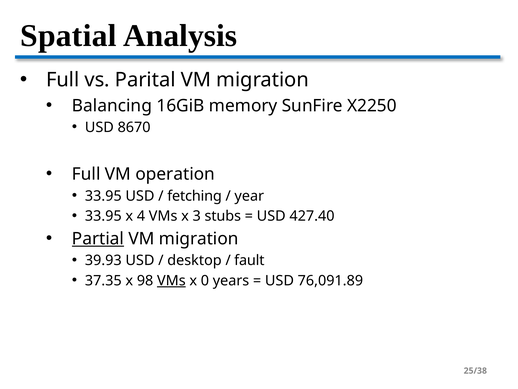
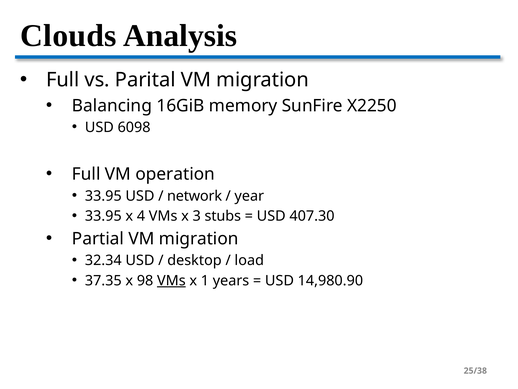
Spatial: Spatial -> Clouds
8670: 8670 -> 6098
fetching: fetching -> network
427.40: 427.40 -> 407.30
Partial underline: present -> none
39.93: 39.93 -> 32.34
fault: fault -> load
0: 0 -> 1
76,091.89: 76,091.89 -> 14,980.90
